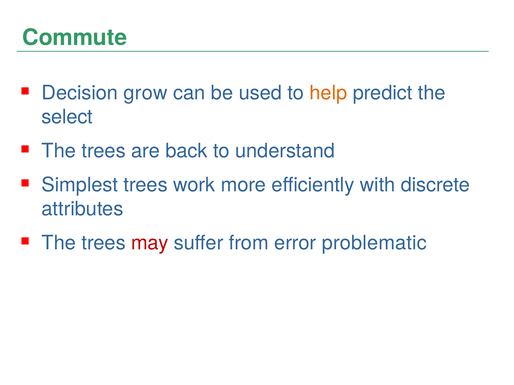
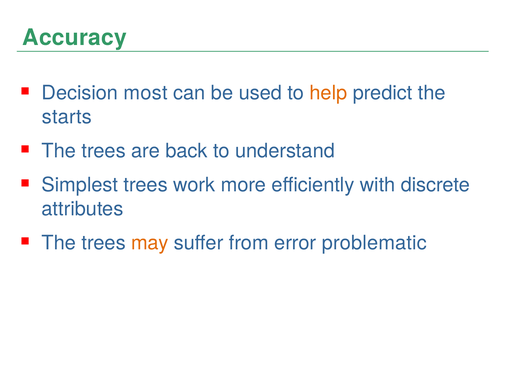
Commute: Commute -> Accuracy
grow: grow -> most
select: select -> starts
may colour: red -> orange
